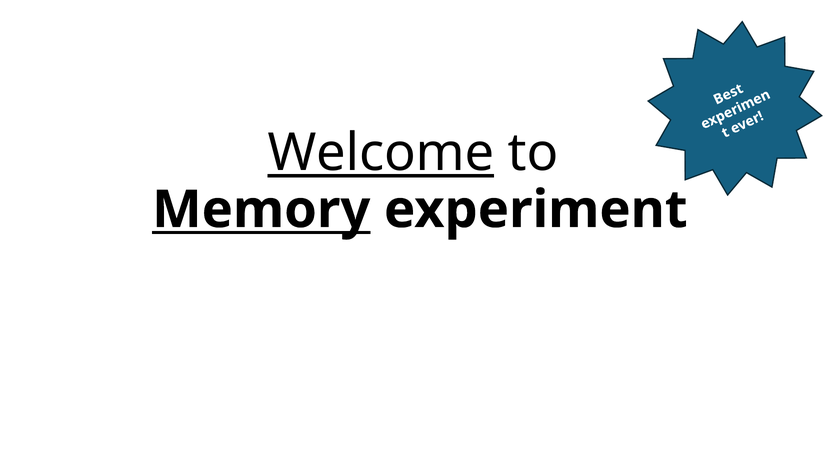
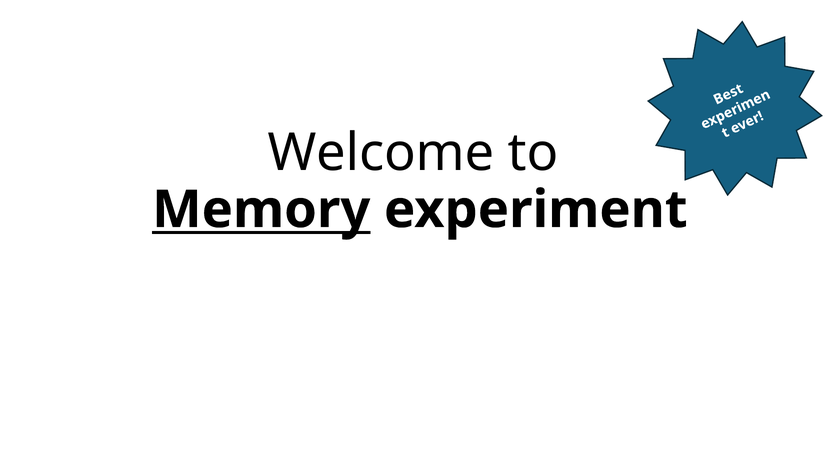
Welcome underline: present -> none
